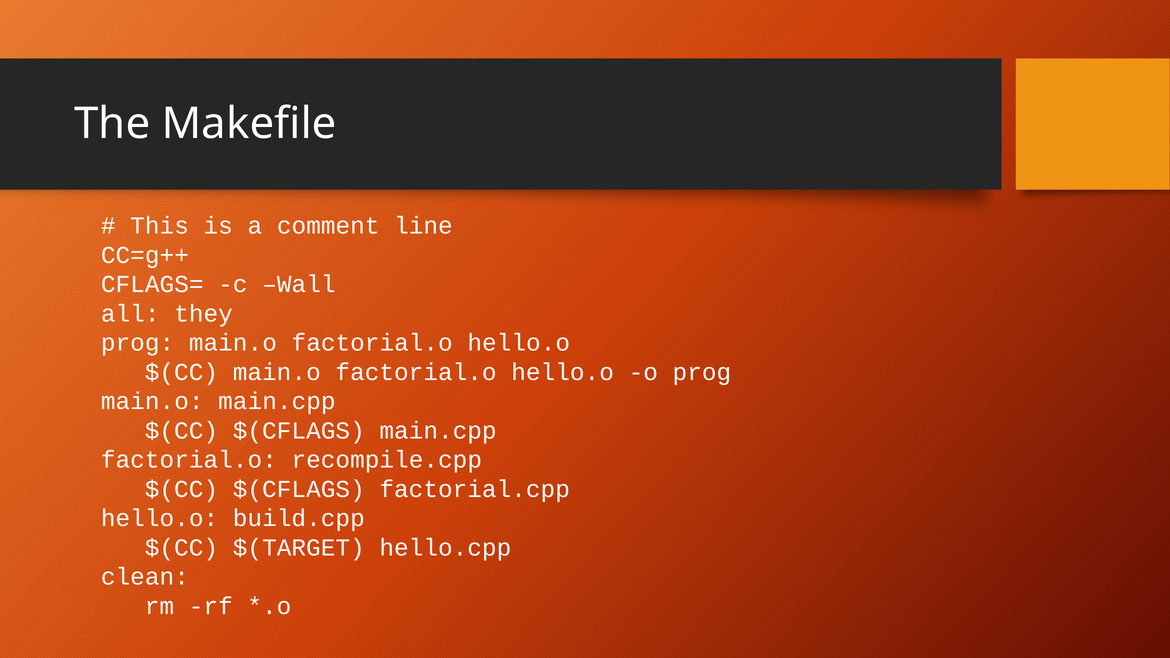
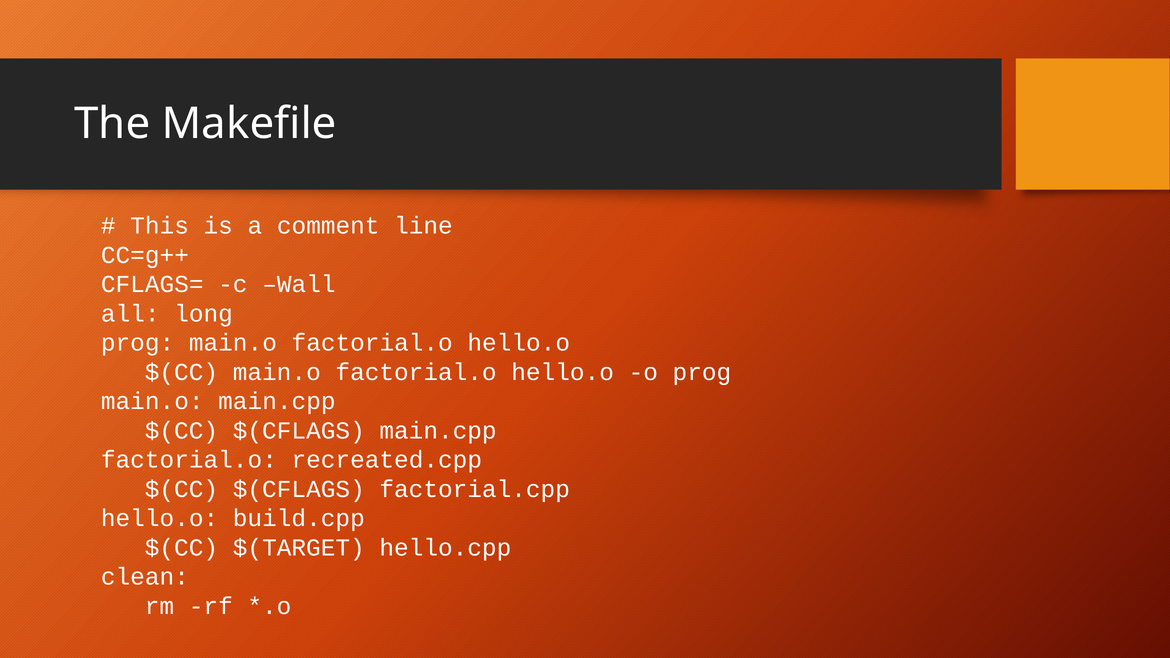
they: they -> long
recompile.cpp: recompile.cpp -> recreated.cpp
